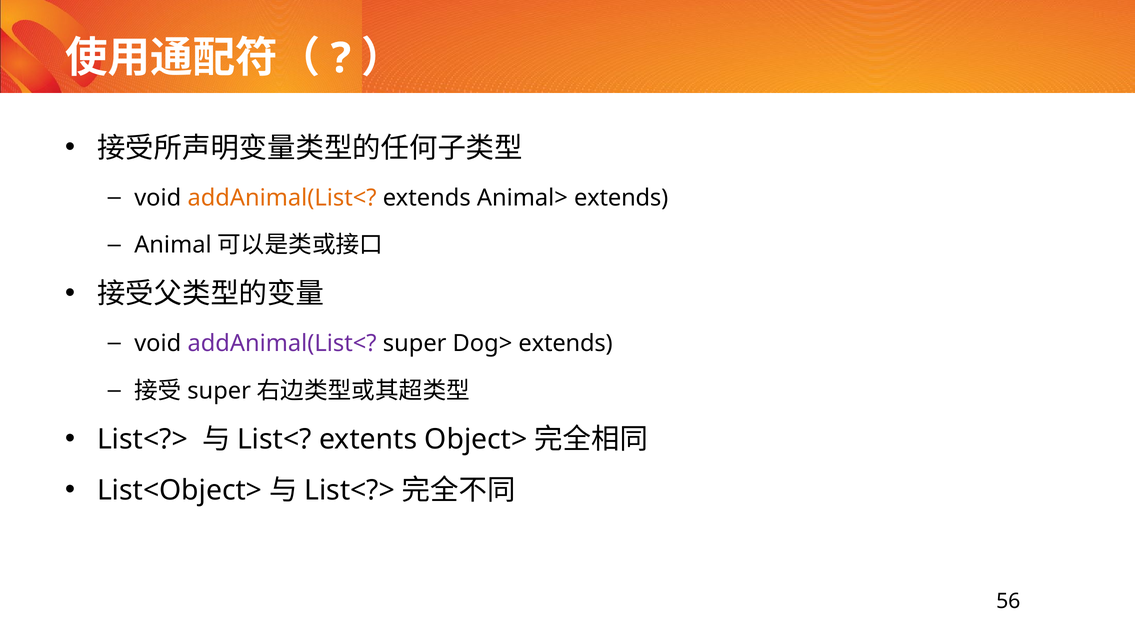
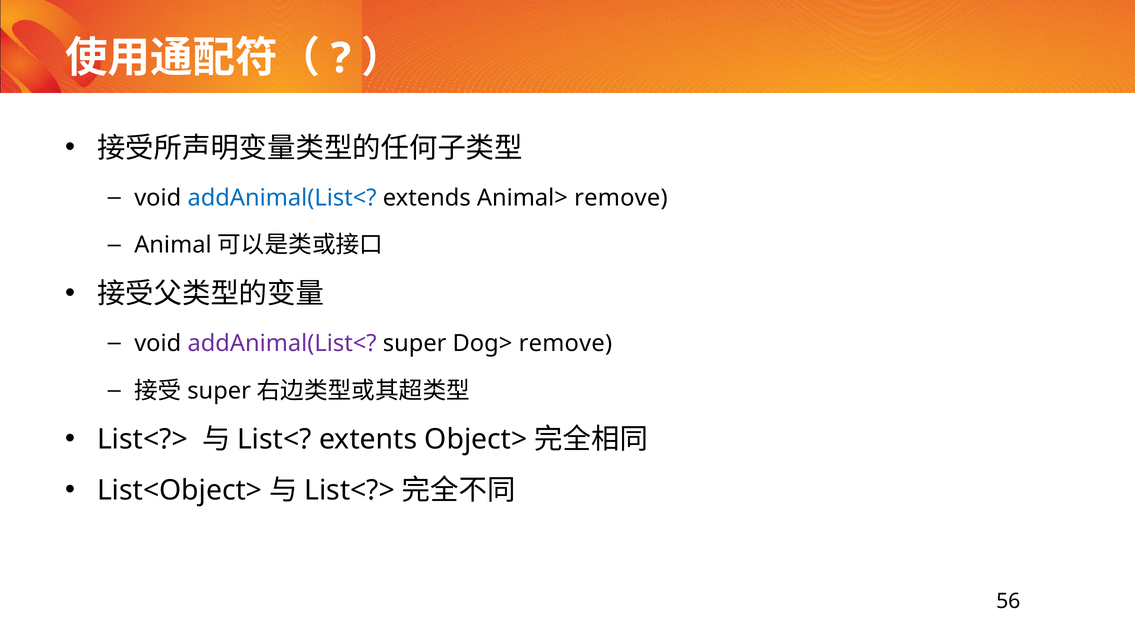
addAnimal(List< at (282, 198) colour: orange -> blue
Animal> extends: extends -> remove
Dog> extends: extends -> remove
